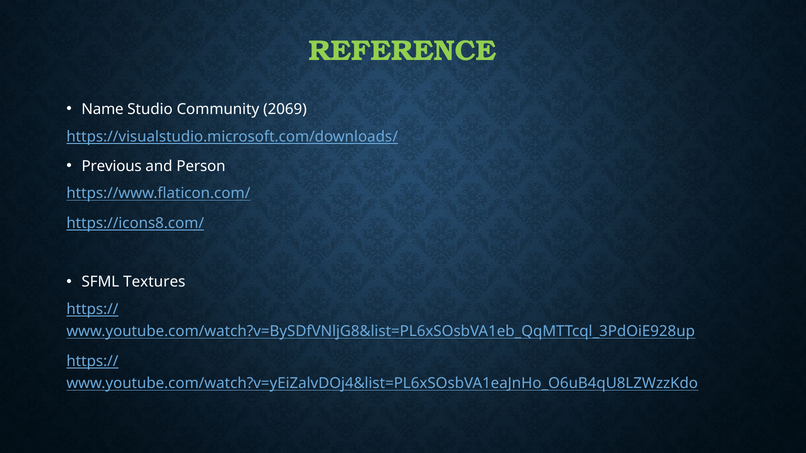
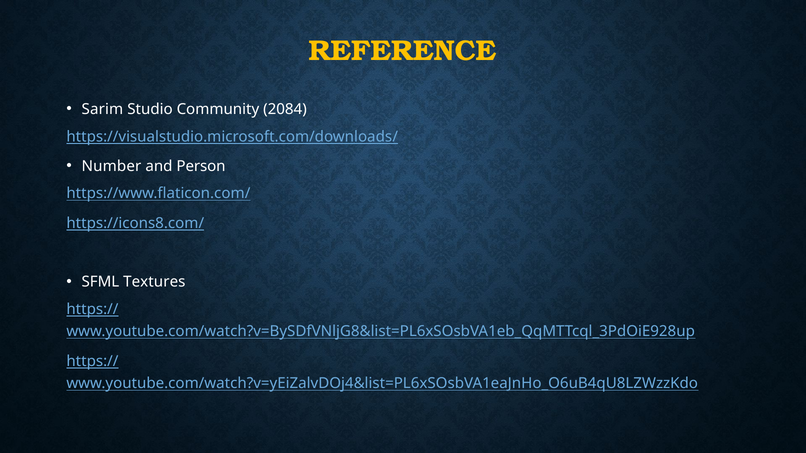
REFERENCE colour: light green -> yellow
Name: Name -> Sarim
2069: 2069 -> 2084
Previous: Previous -> Number
